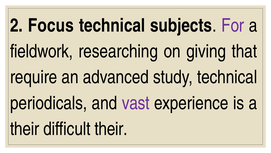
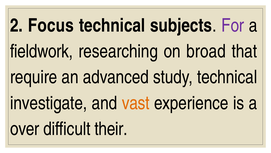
giving: giving -> broad
periodicals: periodicals -> investigate
vast colour: purple -> orange
their at (25, 128): their -> over
